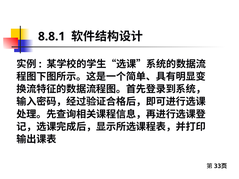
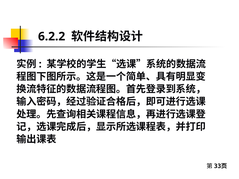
8.8.1: 8.8.1 -> 6.2.2
